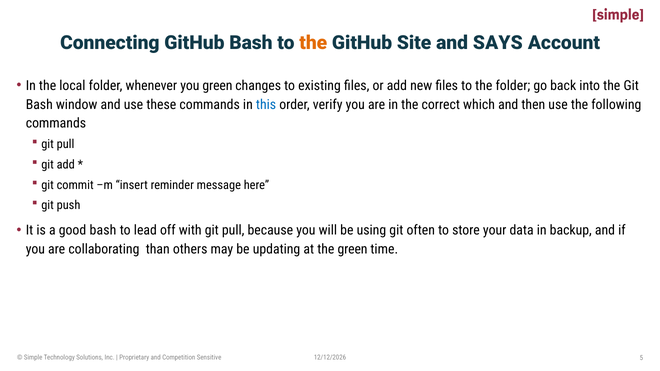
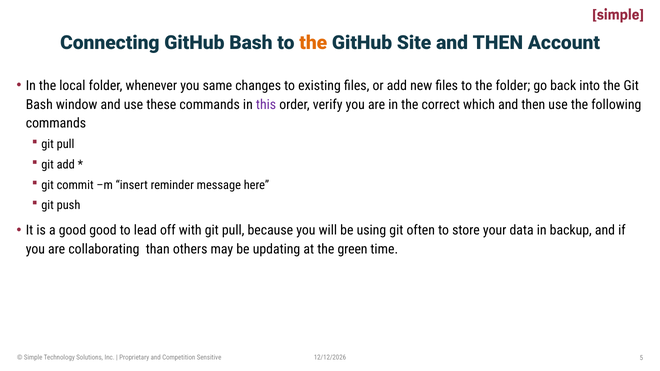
Site and SAYS: SAYS -> THEN
you green: green -> same
this colour: blue -> purple
good bash: bash -> good
